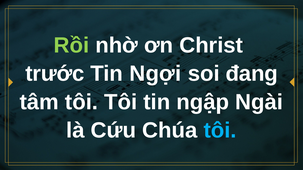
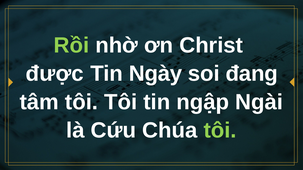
trước: trước -> được
Ngợi: Ngợi -> Ngày
tôi at (220, 131) colour: light blue -> light green
